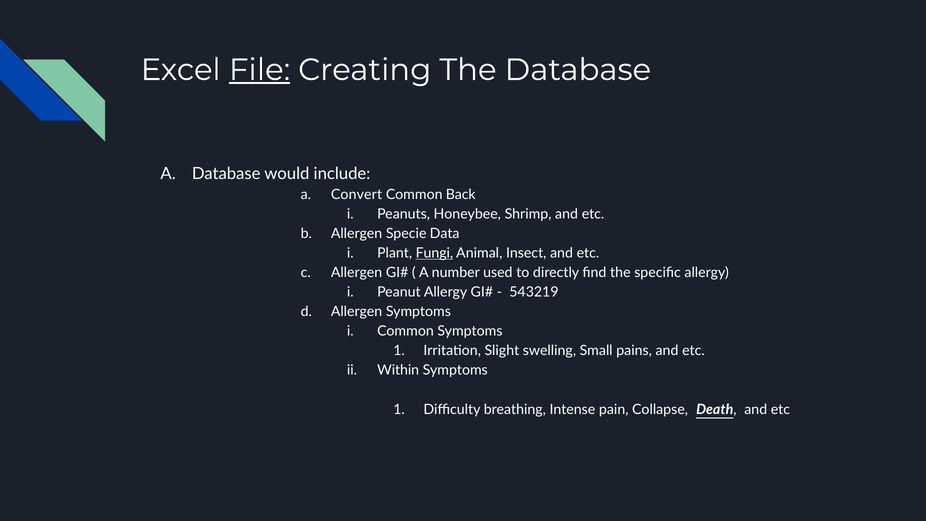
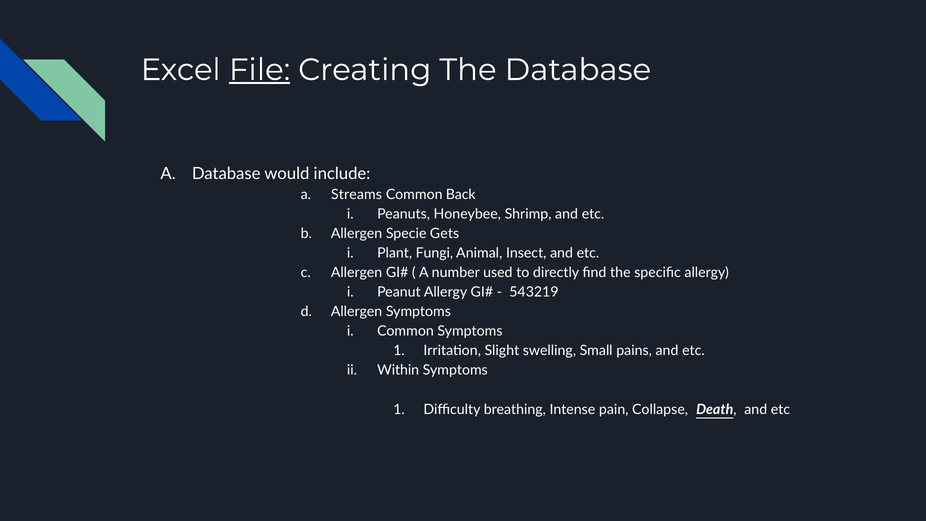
Convert: Convert -> Streams
Data: Data -> Gets
Fungi underline: present -> none
